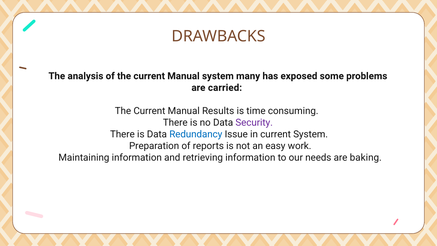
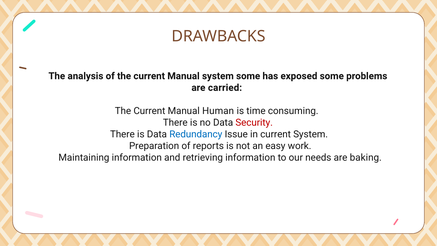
system many: many -> some
Results: Results -> Human
Security colour: purple -> red
